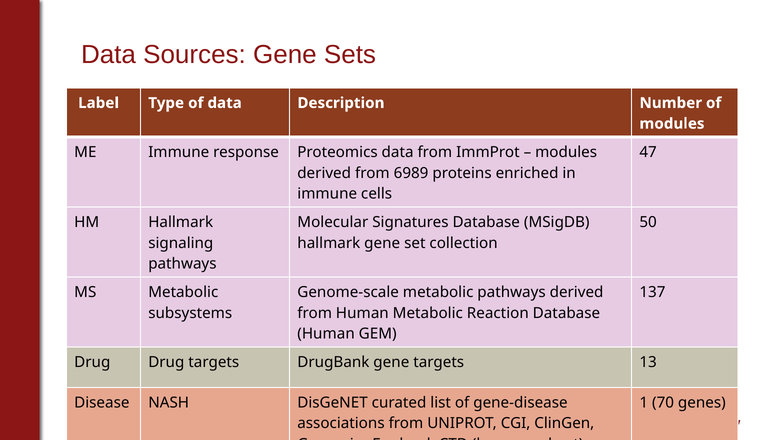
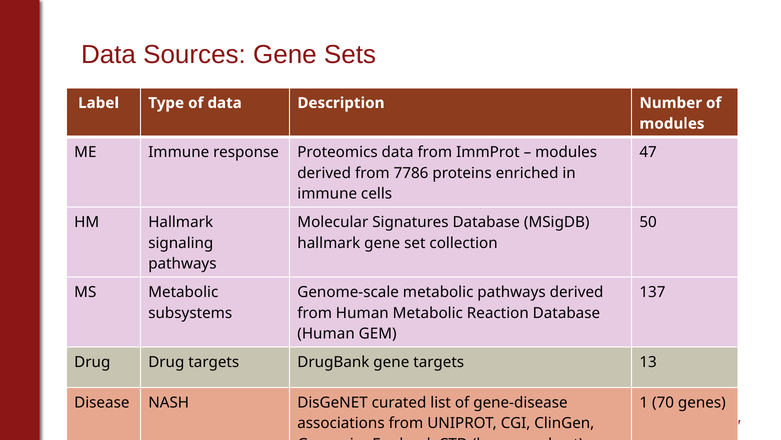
6989: 6989 -> 7786
